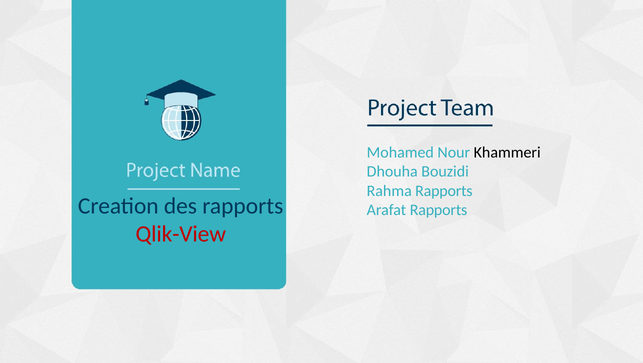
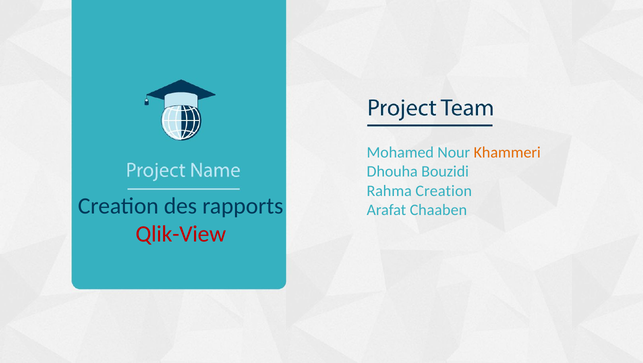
Khammeri colour: black -> orange
Rahma Rapports: Rapports -> Creation
Arafat Rapports: Rapports -> Chaaben
